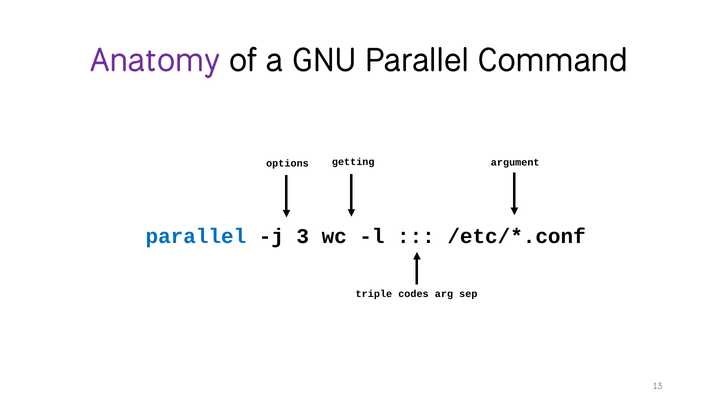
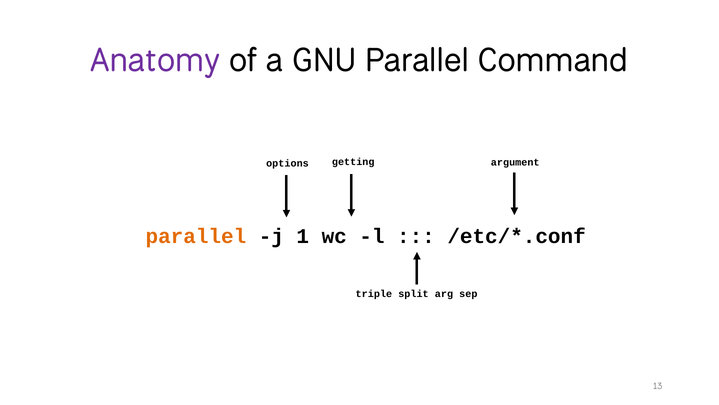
parallel at (196, 236) colour: blue -> orange
3: 3 -> 1
codes: codes -> split
